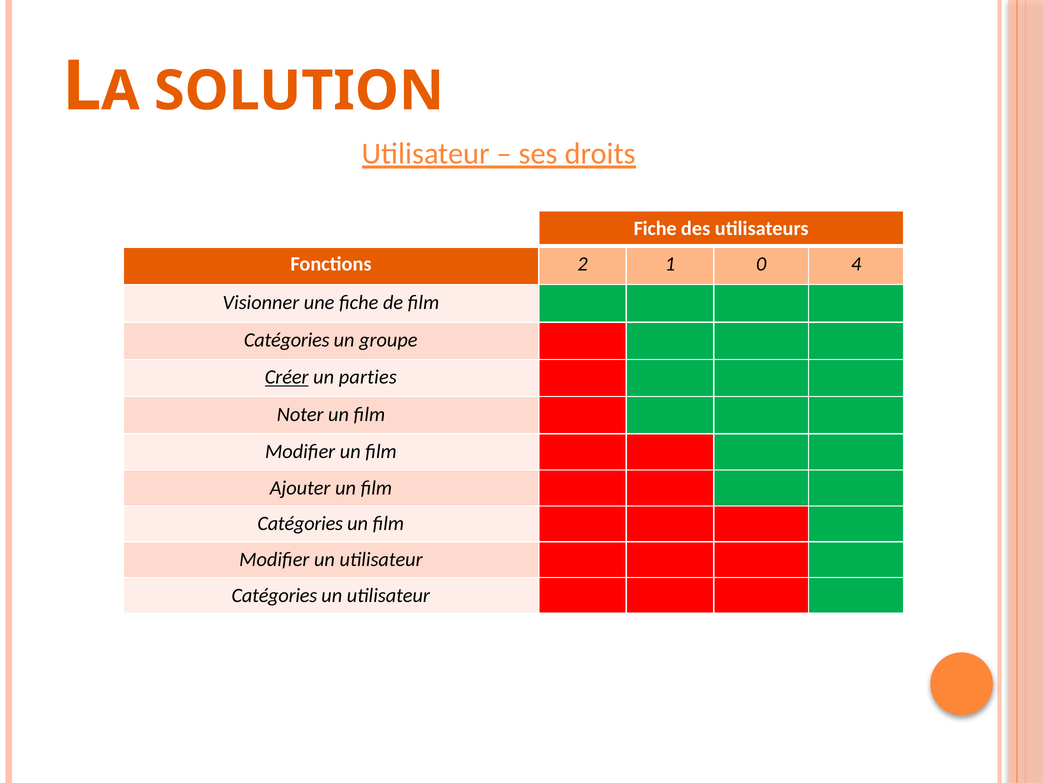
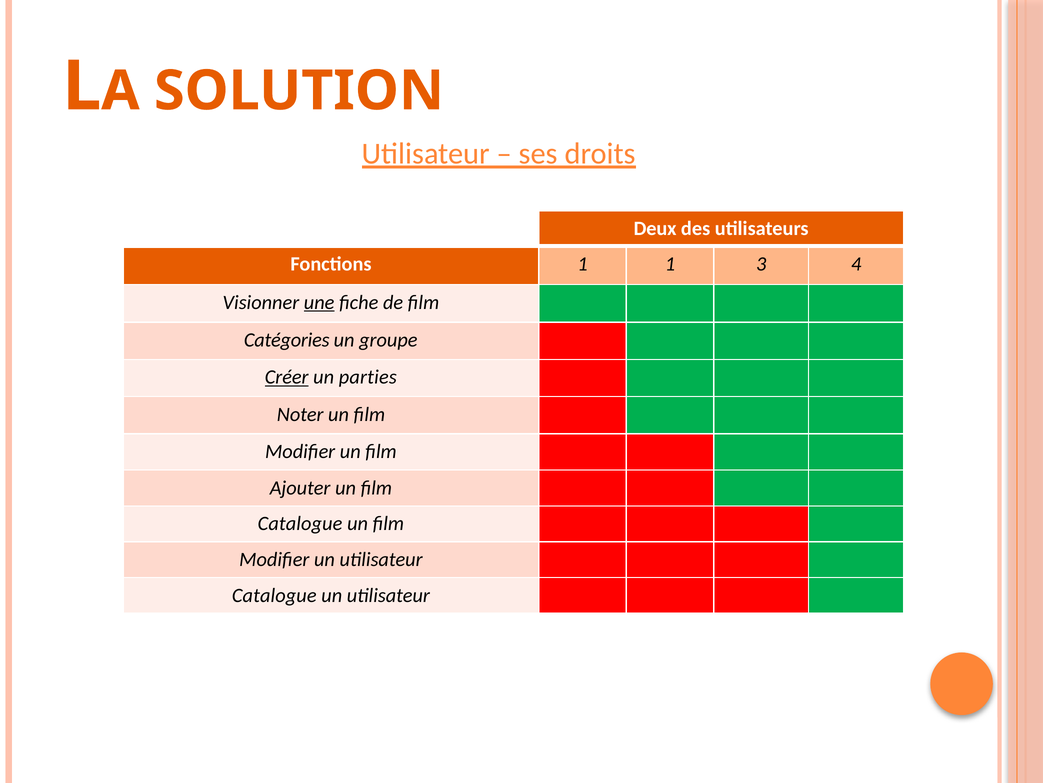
Fiche at (655, 228): Fiche -> Deux
Fonctions 2: 2 -> 1
0: 0 -> 3
une underline: none -> present
Catégories at (300, 523): Catégories -> Catalogue
Catégories at (274, 595): Catégories -> Catalogue
